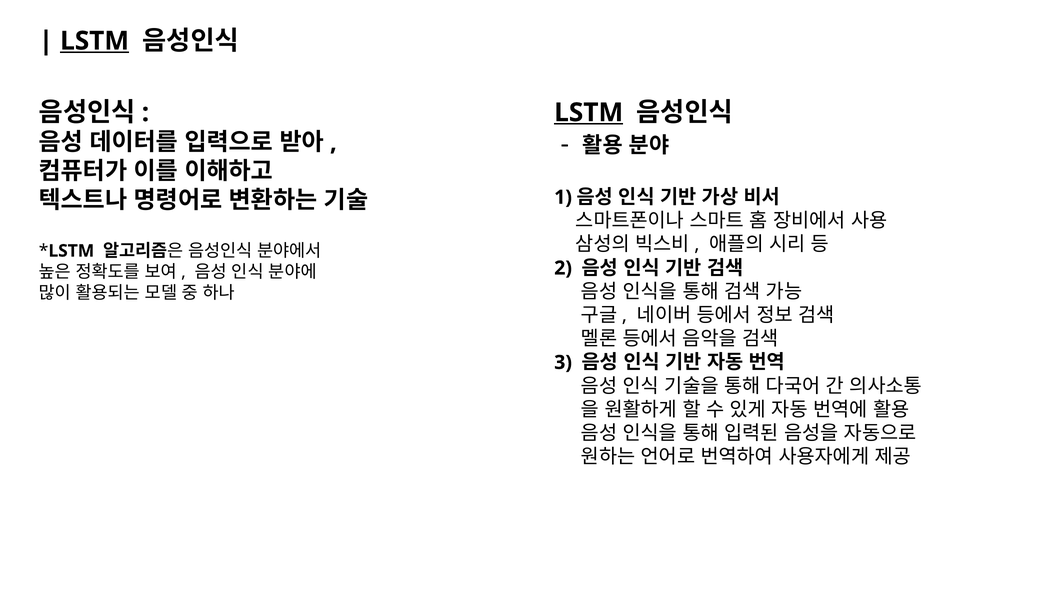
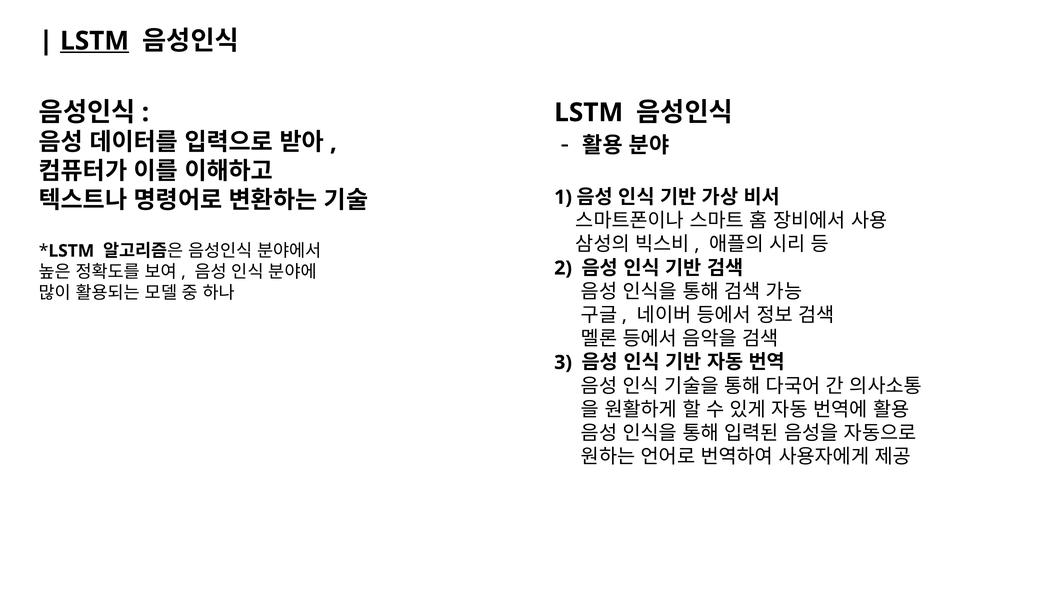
LSTM at (589, 113) underline: present -> none
